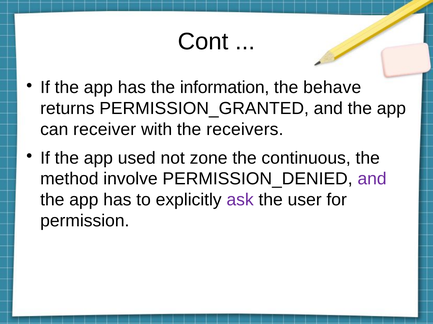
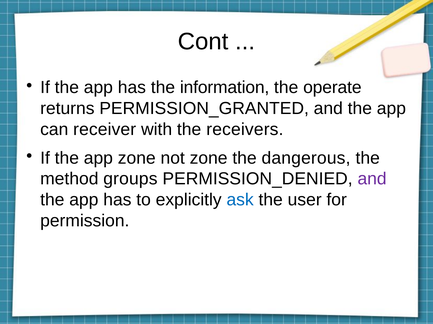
behave: behave -> operate
app used: used -> zone
continuous: continuous -> dangerous
involve: involve -> groups
ask colour: purple -> blue
